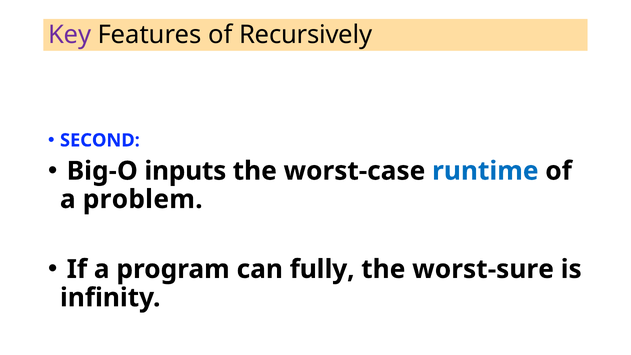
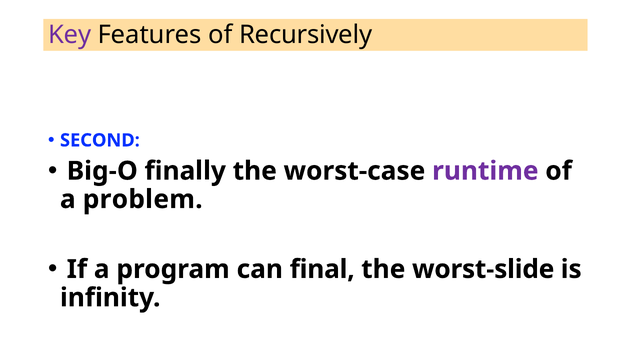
inputs: inputs -> finally
runtime colour: blue -> purple
fully: fully -> final
worst-sure: worst-sure -> worst-slide
